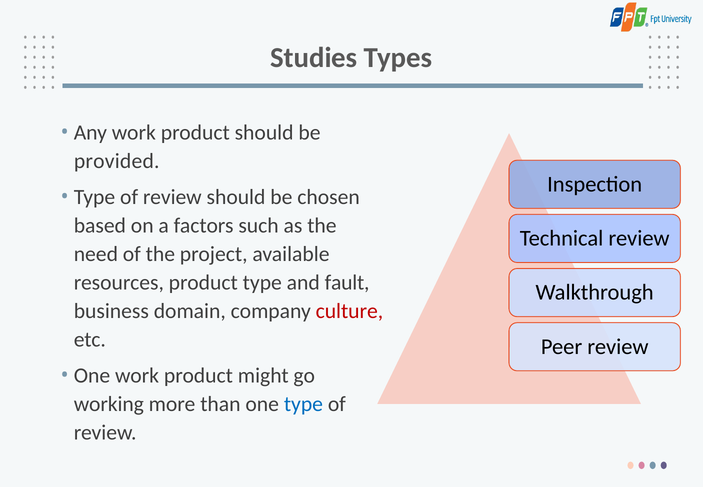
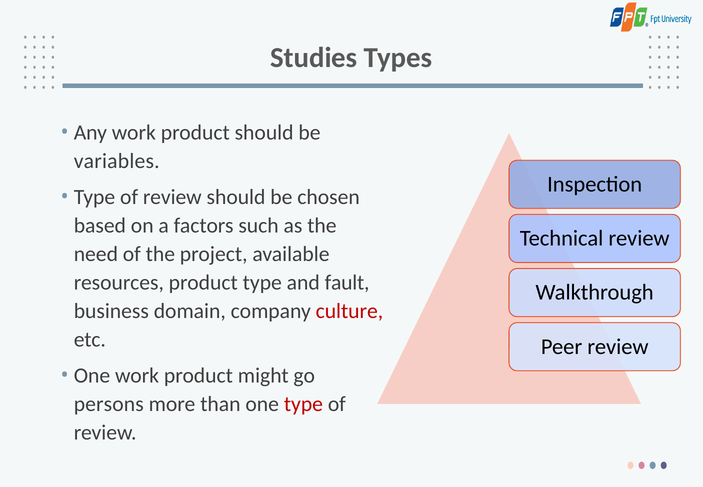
provided: provided -> variables
working: working -> persons
type at (303, 404) colour: blue -> red
